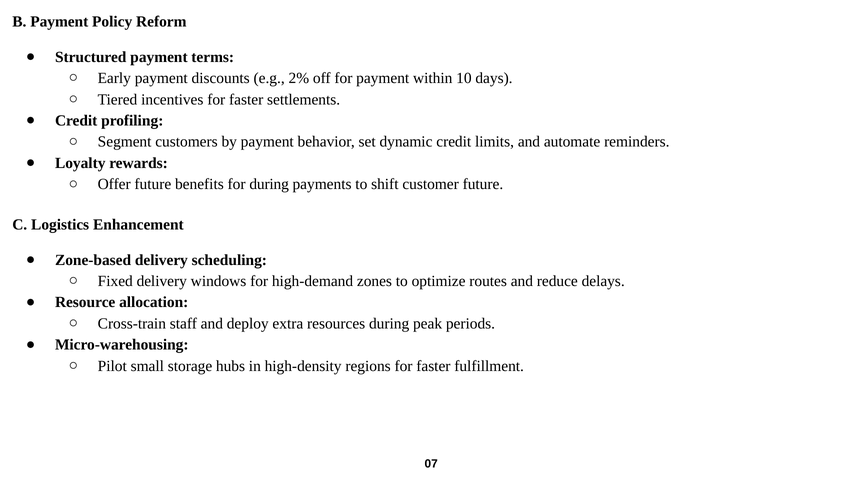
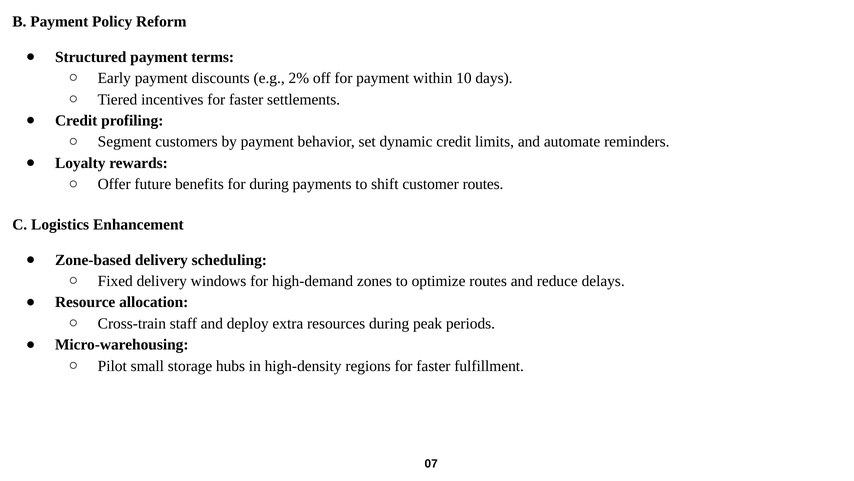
customer future: future -> routes
